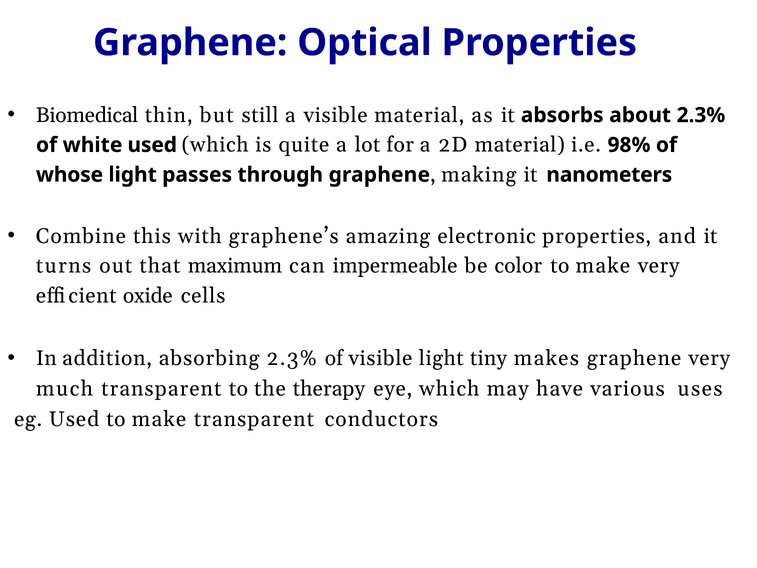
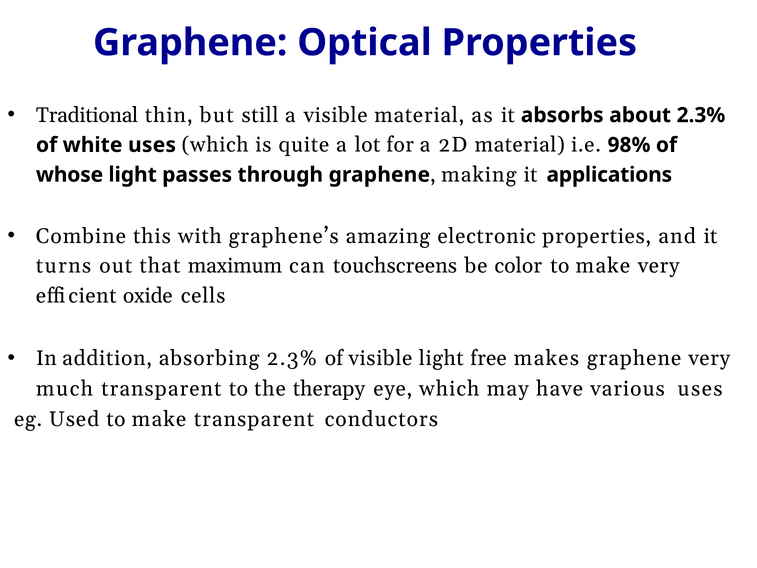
Biomedical: Biomedical -> Traditional
white used: used -> uses
nanometers: nanometers -> applications
impermeable: impermeable -> touchscreens
tiny: tiny -> free
